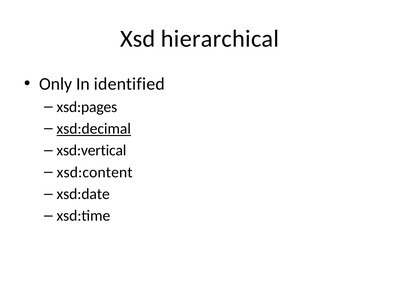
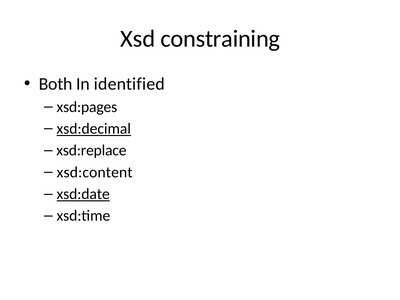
hierarchical: hierarchical -> constraining
Only: Only -> Both
xsd:vertical: xsd:vertical -> xsd:replace
xsd:date underline: none -> present
